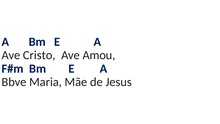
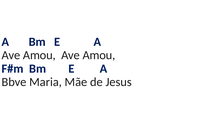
Cristo at (39, 55): Cristo -> Amou
